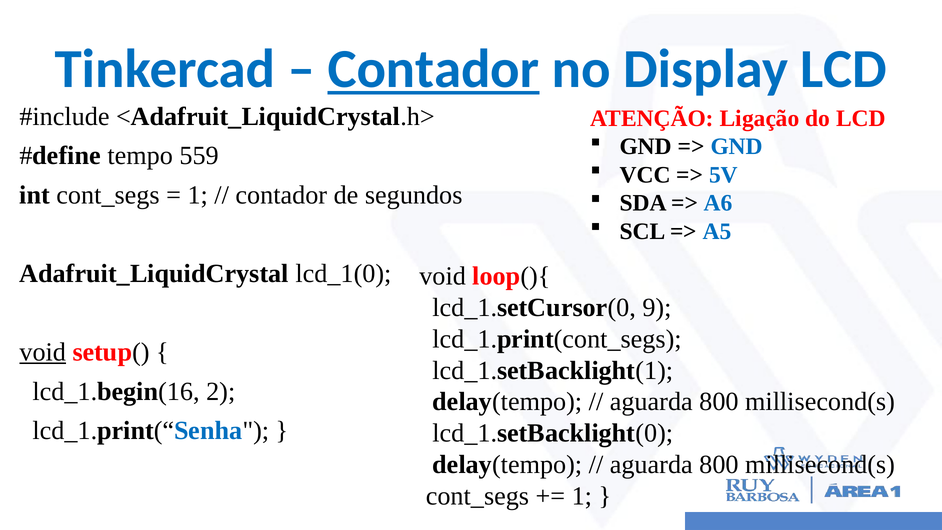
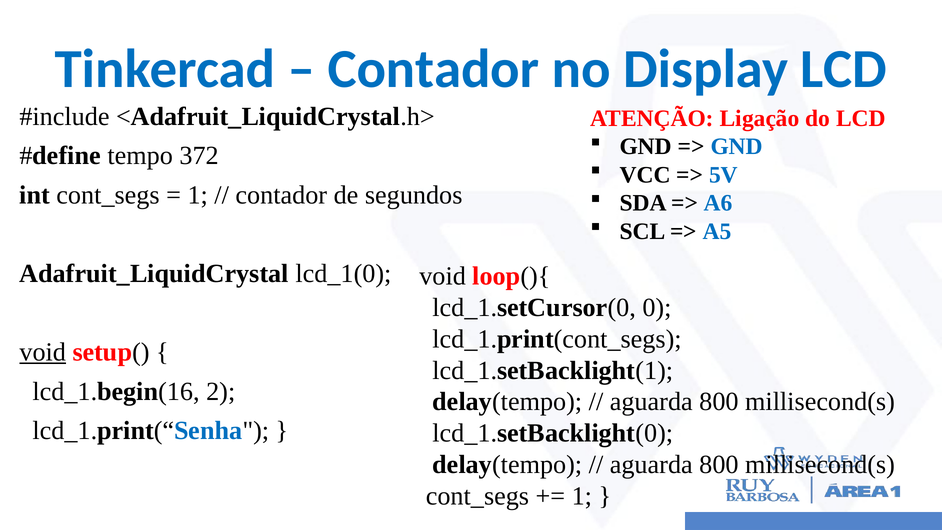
Contador at (433, 69) underline: present -> none
559: 559 -> 372
9: 9 -> 0
